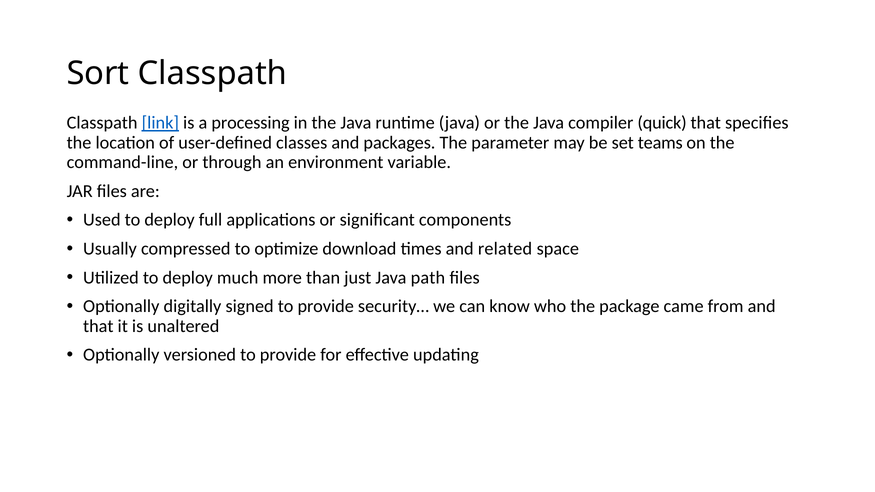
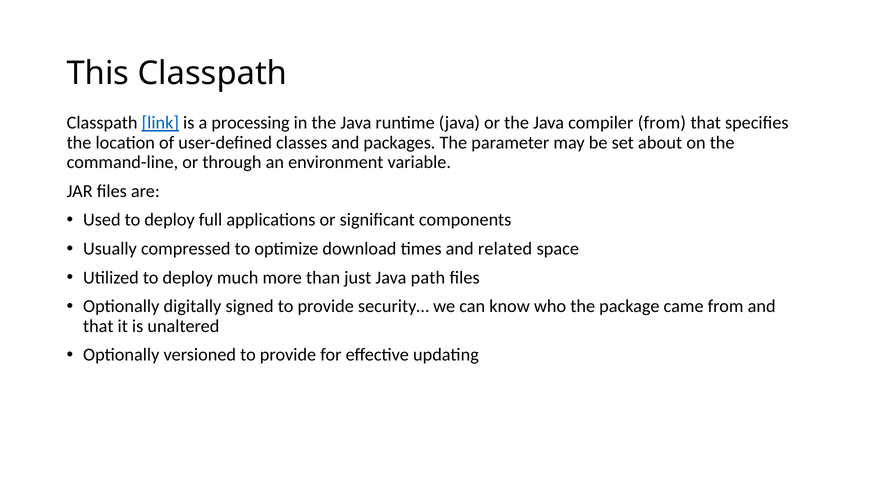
Sort: Sort -> This
compiler quick: quick -> from
teams: teams -> about
